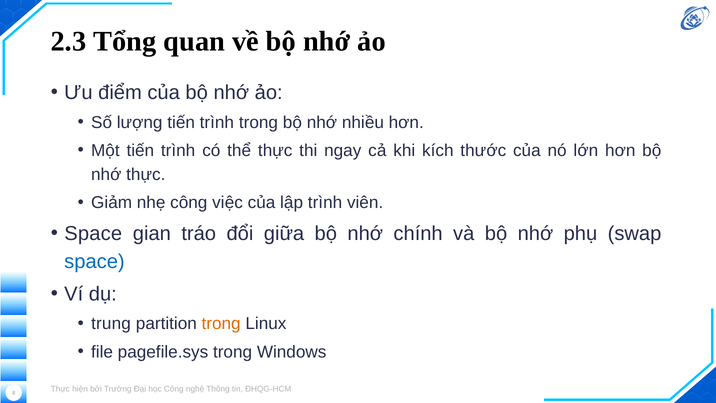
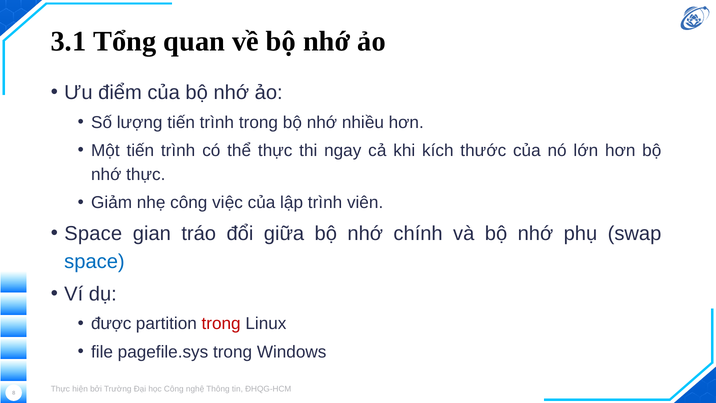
2.3: 2.3 -> 3.1
trung: trung -> được
trong at (221, 324) colour: orange -> red
